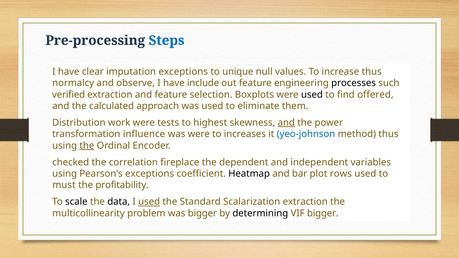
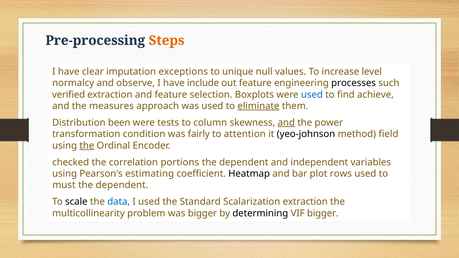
Steps colour: blue -> orange
increase thus: thus -> level
used at (312, 95) colour: black -> blue
offered: offered -> achieve
calculated: calculated -> measures
eliminate underline: none -> present
work: work -> been
highest: highest -> column
influence: influence -> condition
was were: were -> fairly
increases: increases -> attention
yeo-johnson colour: blue -> black
method thus: thus -> field
fireplace: fireplace -> portions
Pearson's exceptions: exceptions -> estimating
profitability at (122, 185): profitability -> dependent
data colour: black -> blue
used at (149, 202) underline: present -> none
